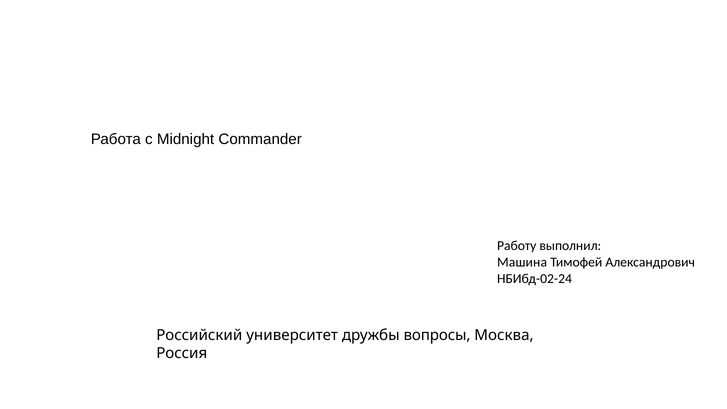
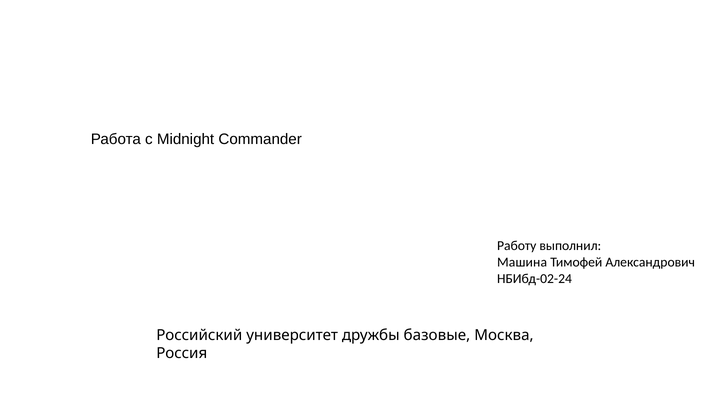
вопросы: вопросы -> базовые
